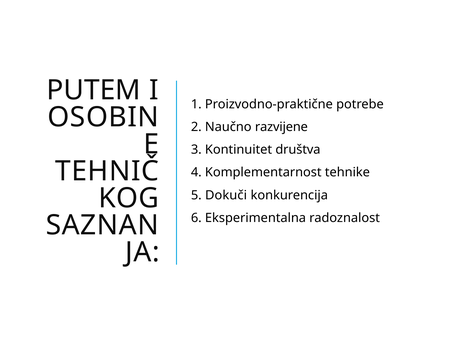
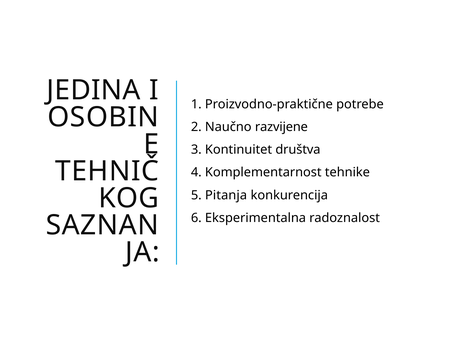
PUTEM: PUTEM -> JEDINA
Dokuči: Dokuči -> Pitanja
